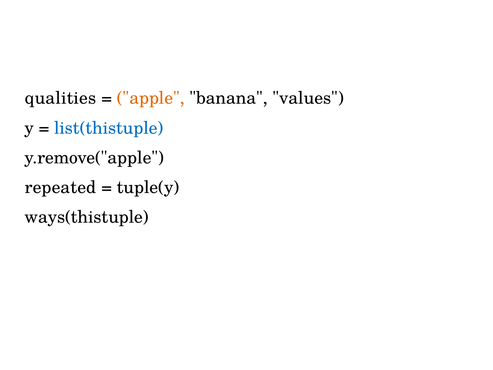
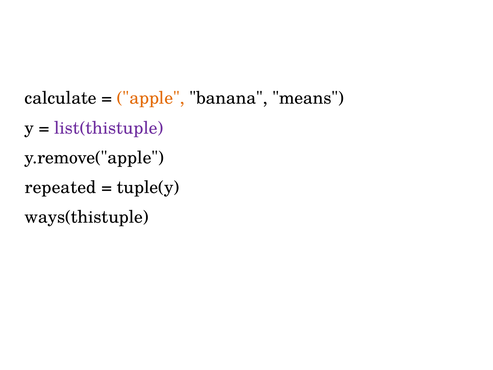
qualities: qualities -> calculate
values: values -> means
list(thistuple colour: blue -> purple
